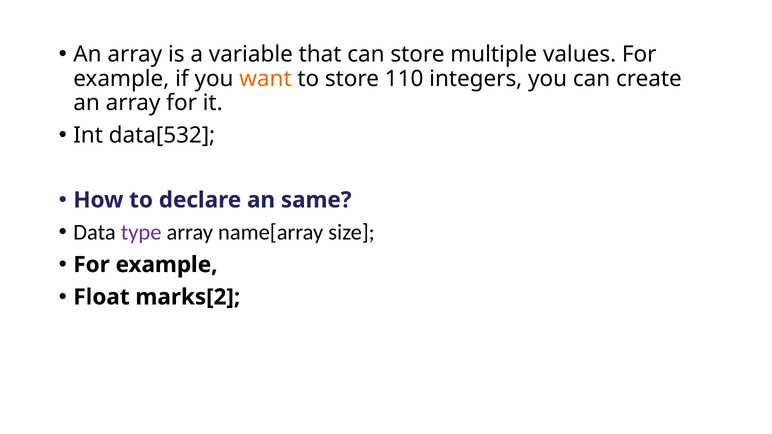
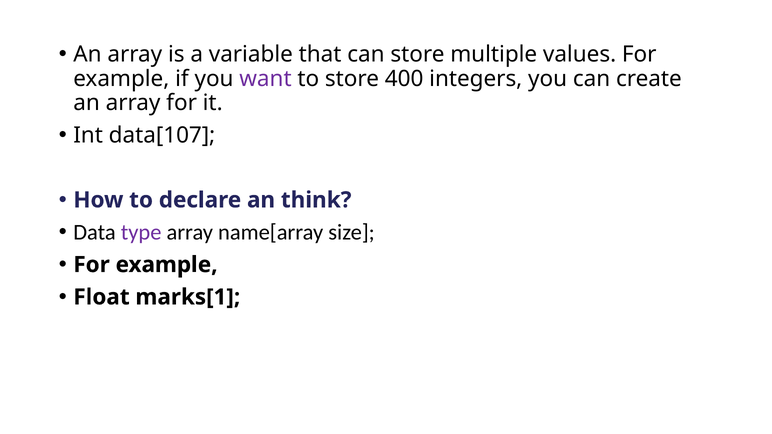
want colour: orange -> purple
110: 110 -> 400
data[532: data[532 -> data[107
same: same -> think
marks[2: marks[2 -> marks[1
